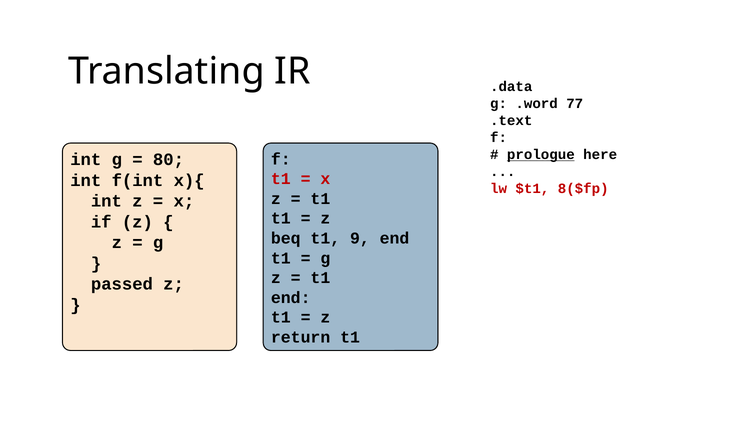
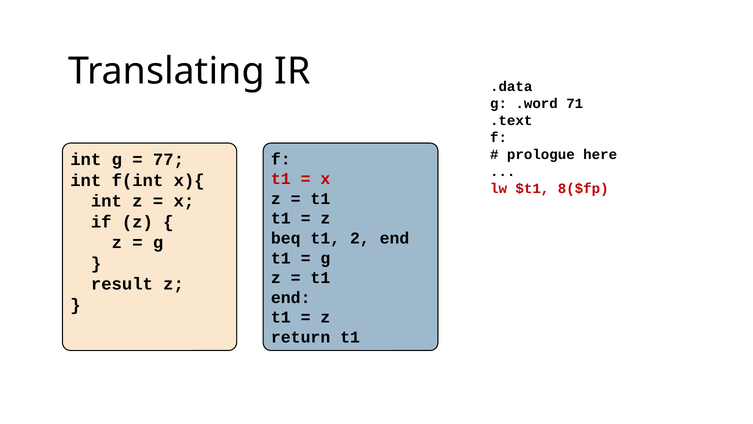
77: 77 -> 71
prologue underline: present -> none
80: 80 -> 77
9: 9 -> 2
passed: passed -> result
